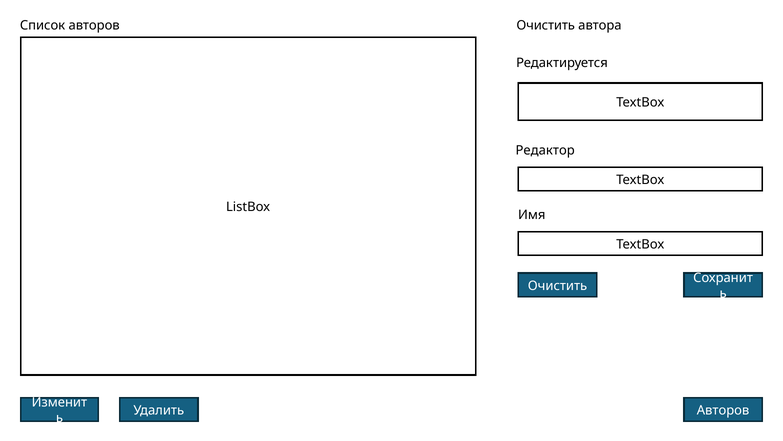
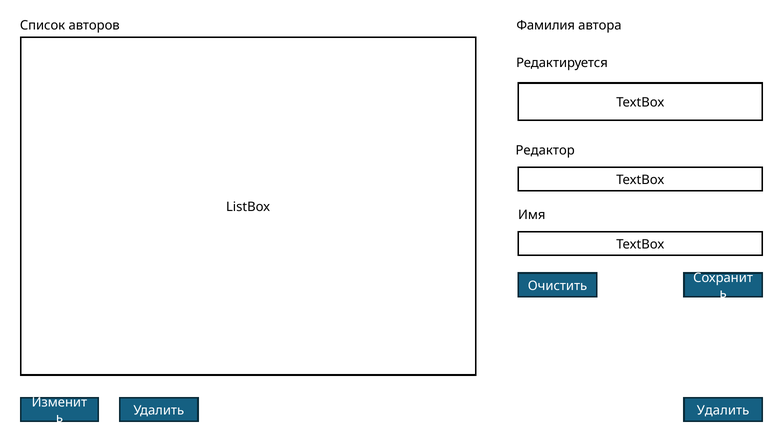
Очистить at (546, 25): Очистить -> Фамилия
Авторов at (723, 410): Авторов -> Удалить
